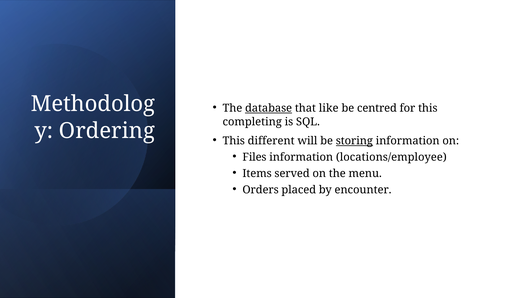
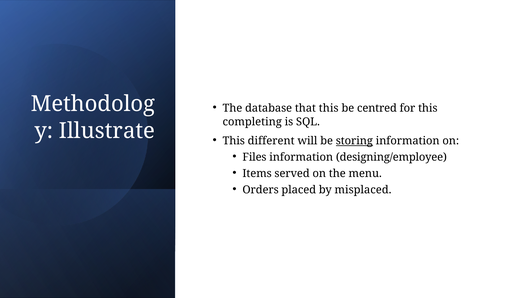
database underline: present -> none
that like: like -> this
Ordering: Ordering -> Illustrate
locations/employee: locations/employee -> designing/employee
encounter: encounter -> misplaced
